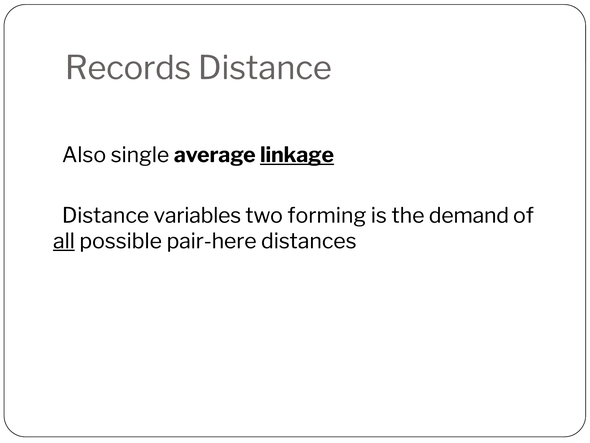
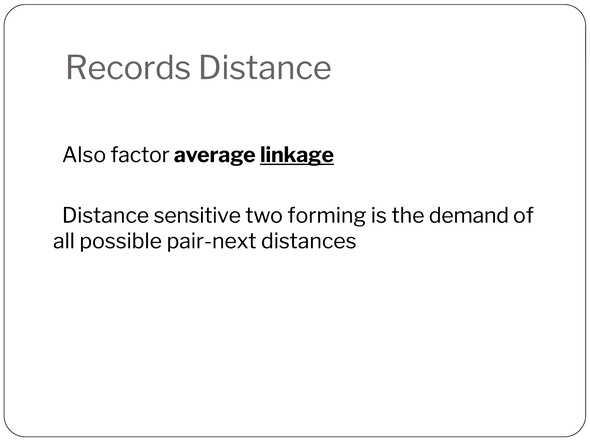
single: single -> factor
variables: variables -> sensitive
all underline: present -> none
pair-here: pair-here -> pair-next
